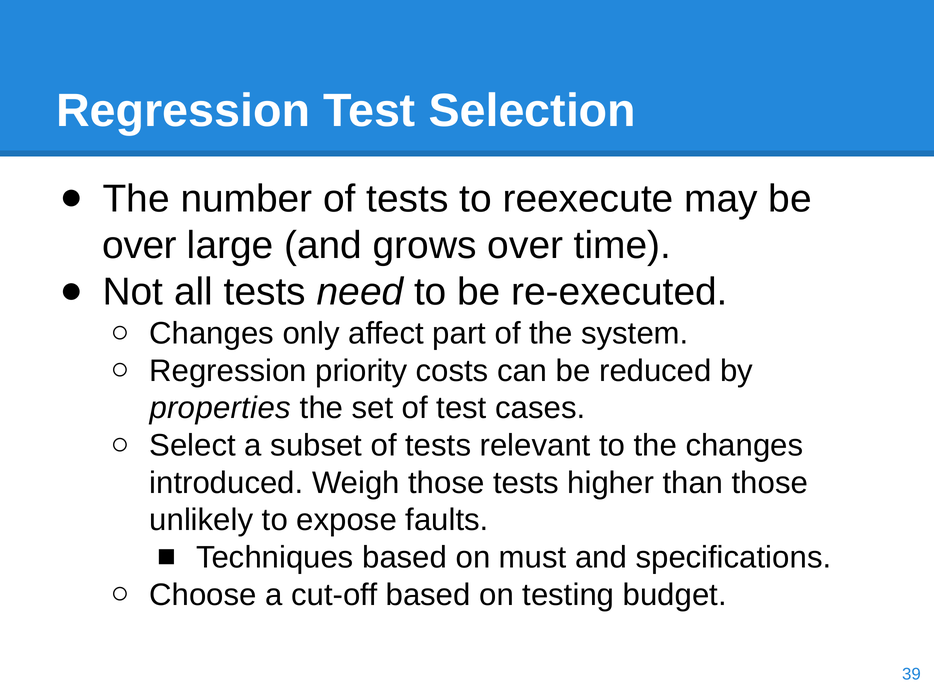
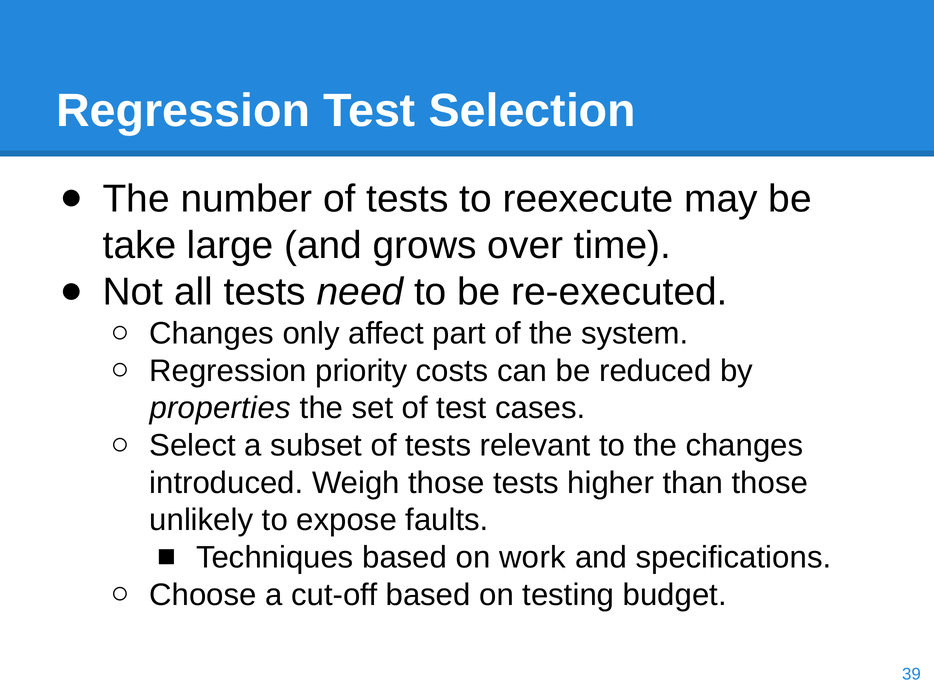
over at (140, 246): over -> take
must: must -> work
